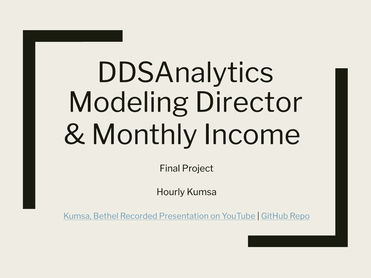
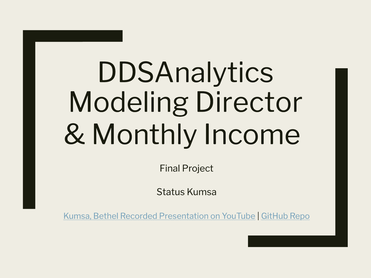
Hourly: Hourly -> Status
